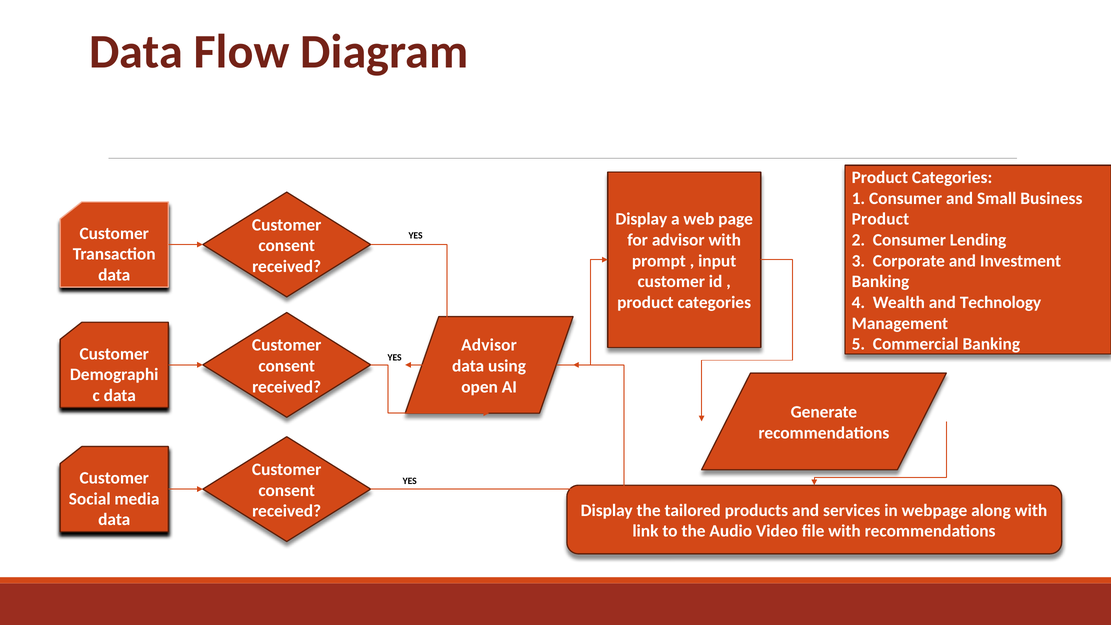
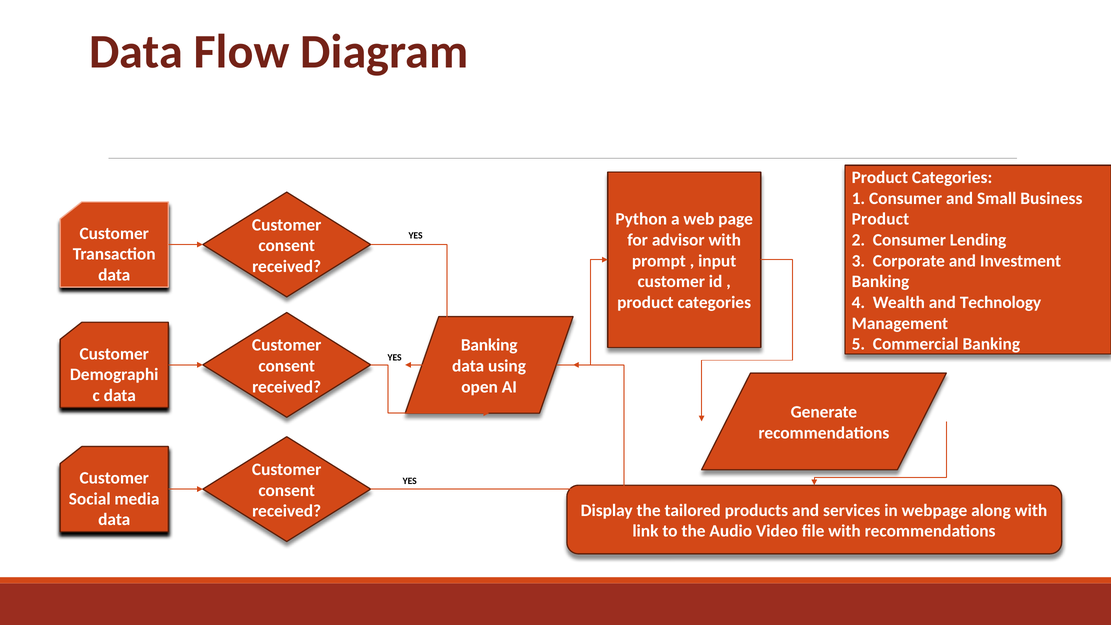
Display at (641, 219): Display -> Python
Advisor at (489, 345): Advisor -> Banking
